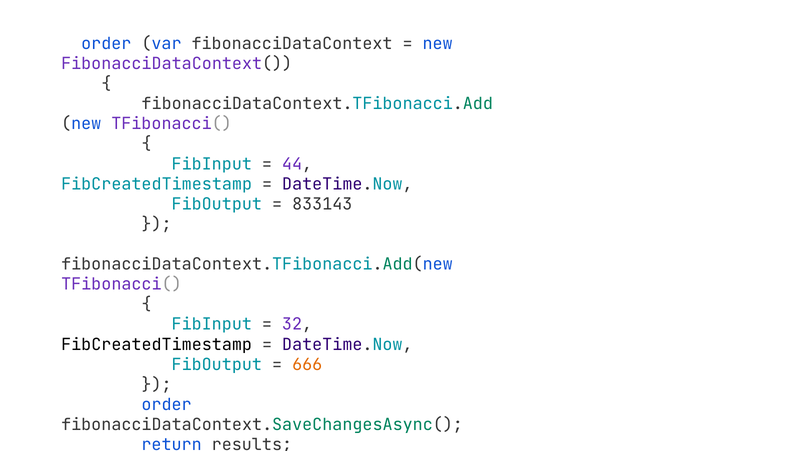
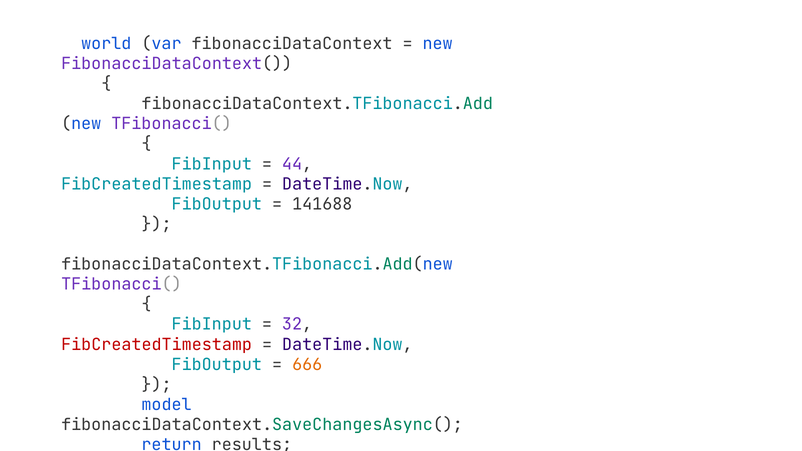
order at (106, 44): order -> world
833143: 833143 -> 141688
FibCreatedTimestamp at (157, 345) colour: black -> red
order at (167, 405): order -> model
